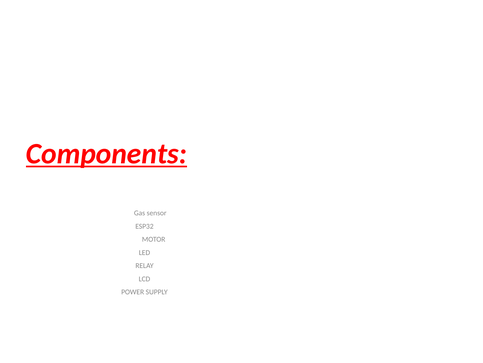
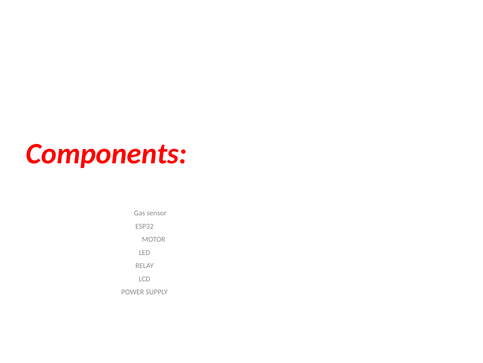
Components underline: present -> none
